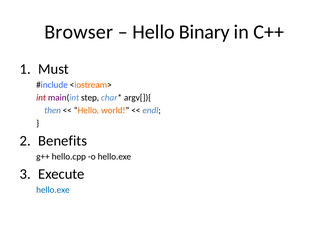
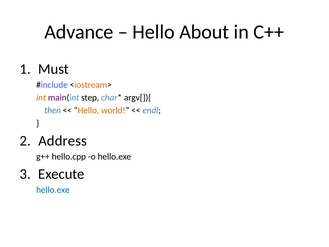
Browser: Browser -> Advance
Binary: Binary -> About
int colour: red -> orange
Benefits: Benefits -> Address
